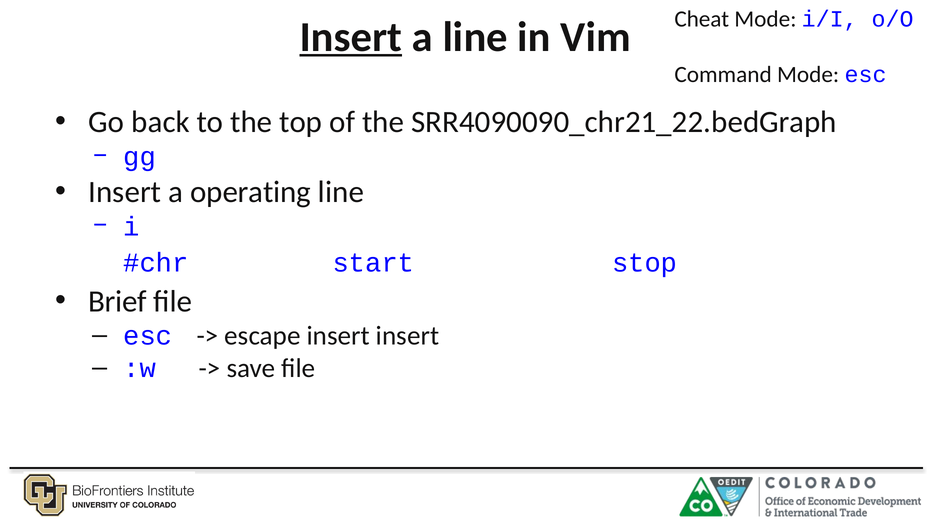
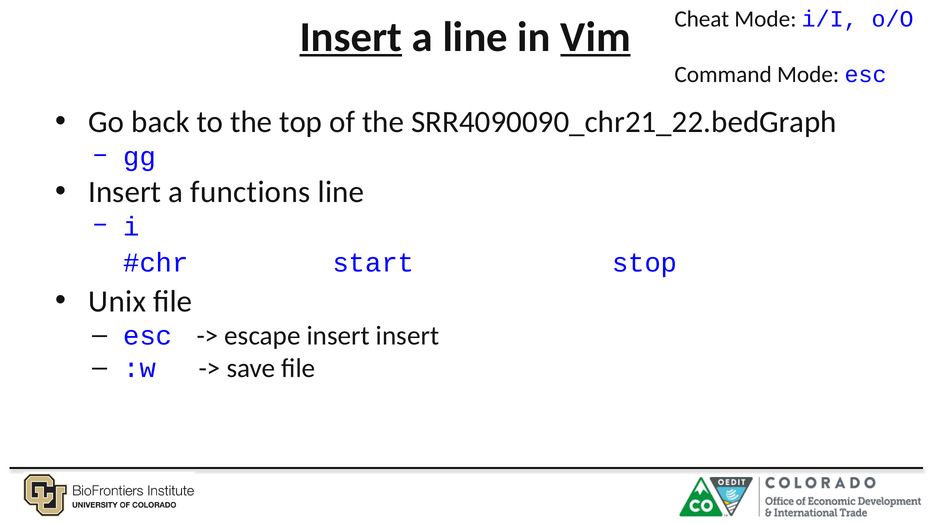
Vim underline: none -> present
operating: operating -> functions
Brief: Brief -> Unix
